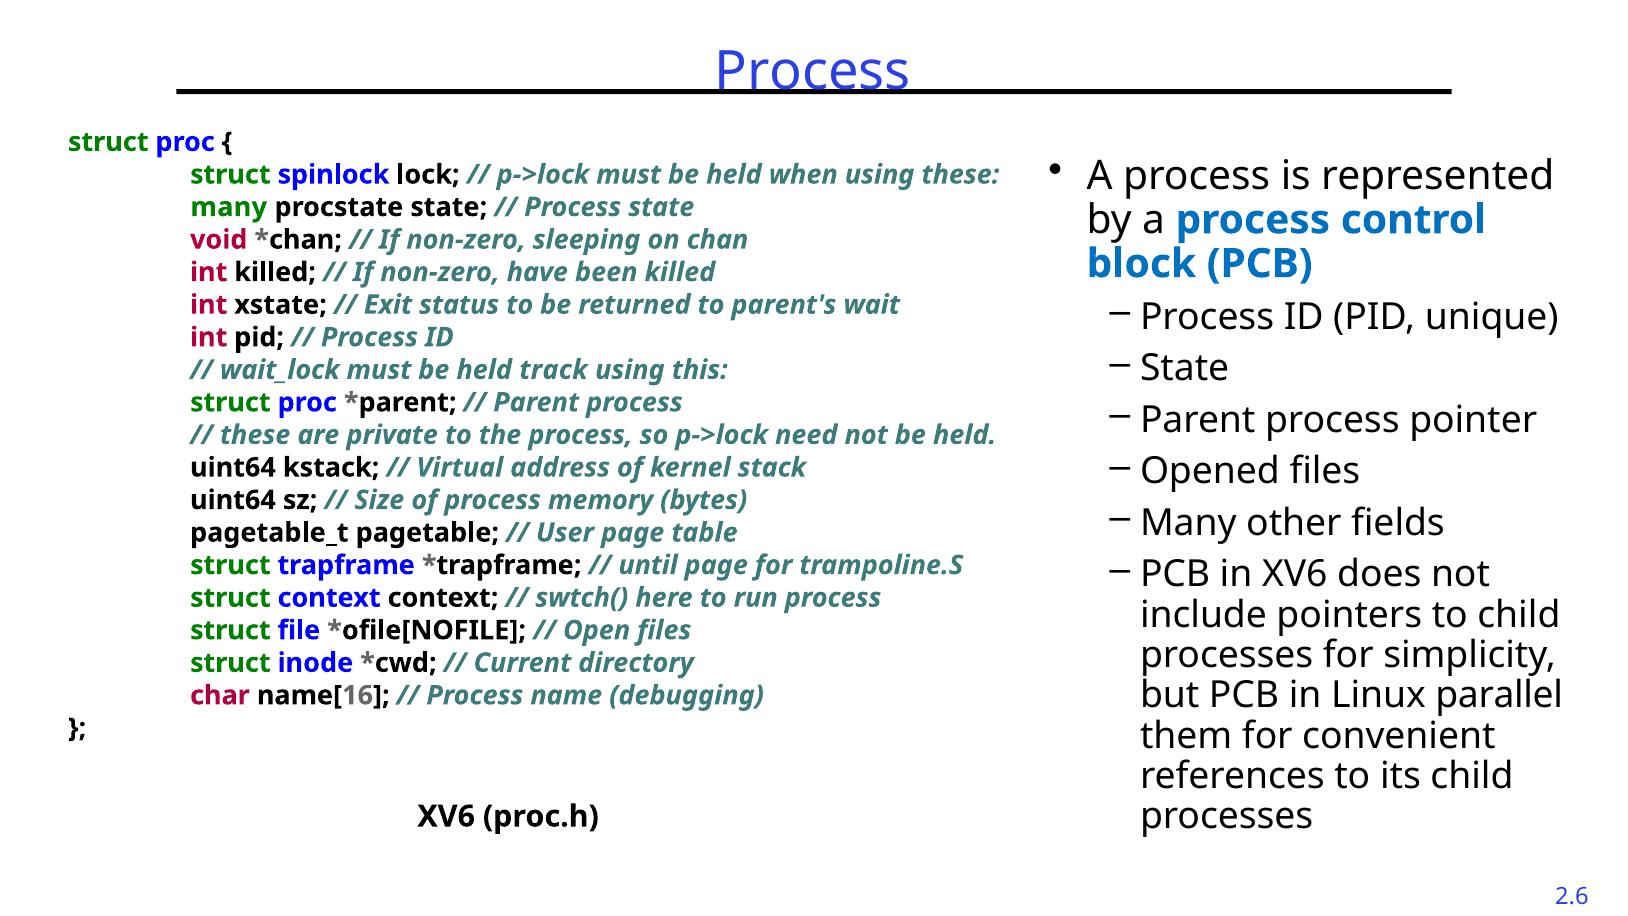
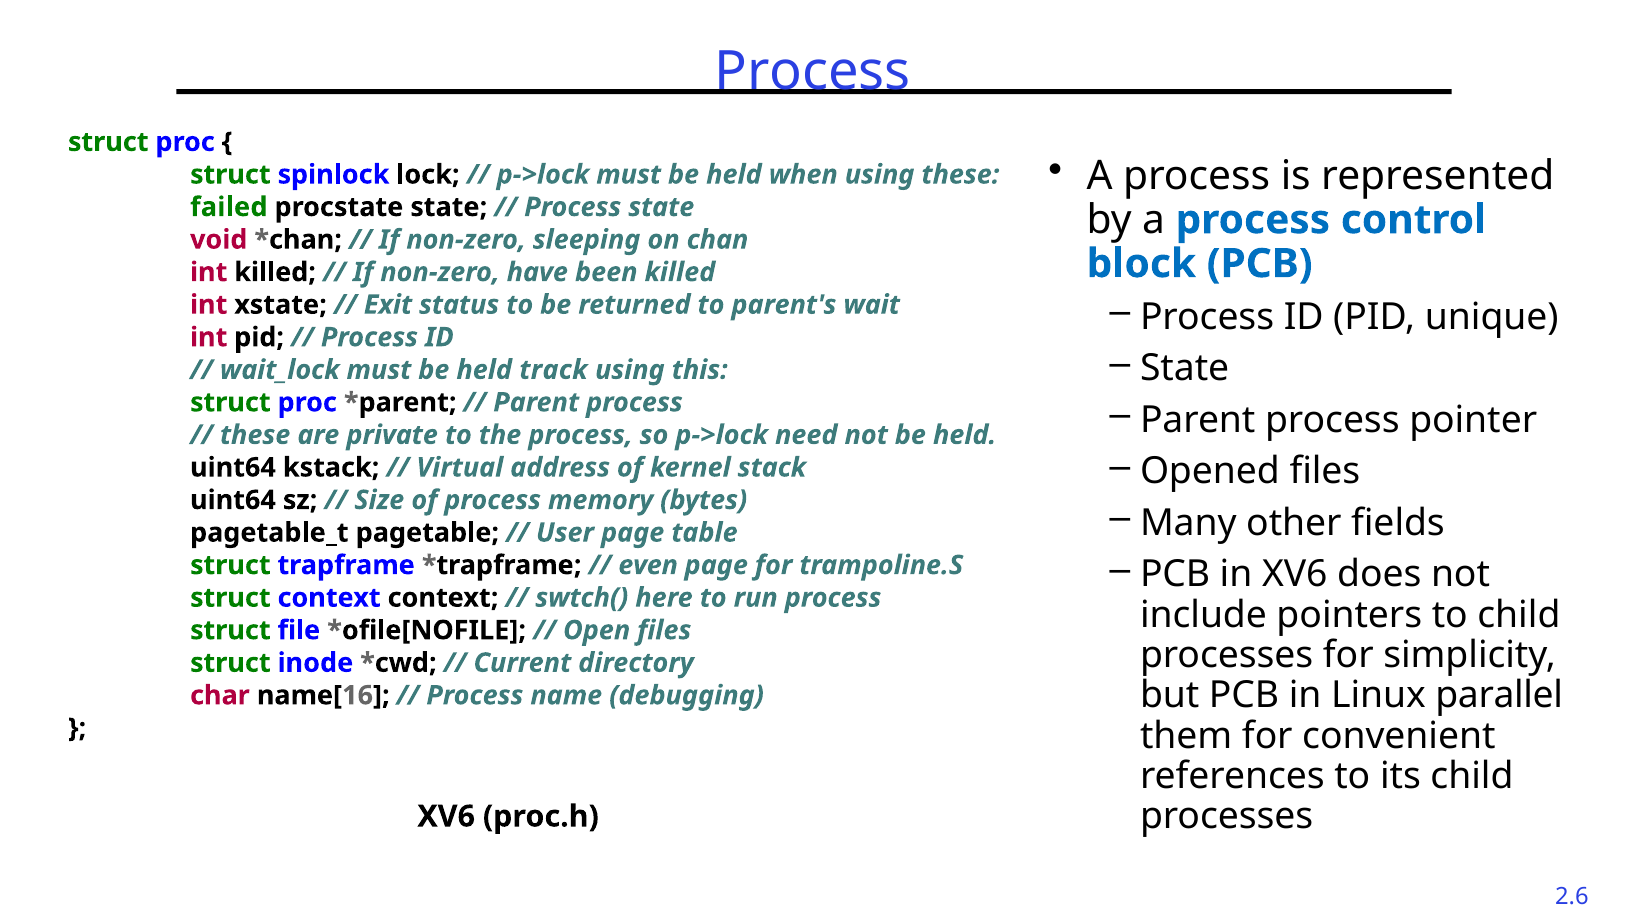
many at (229, 207): many -> failed
until: until -> even
